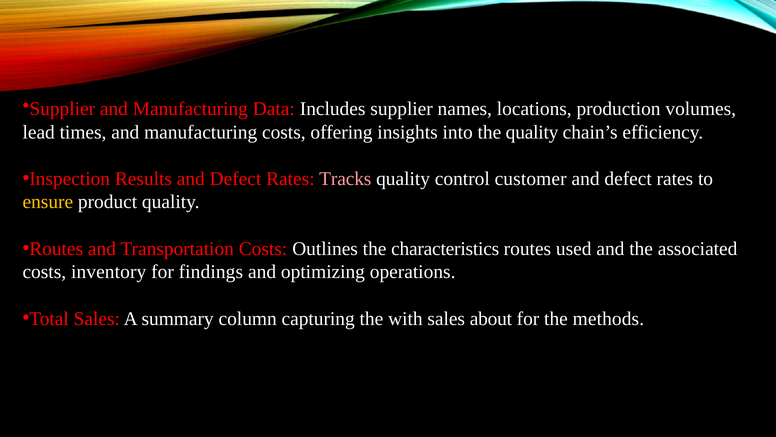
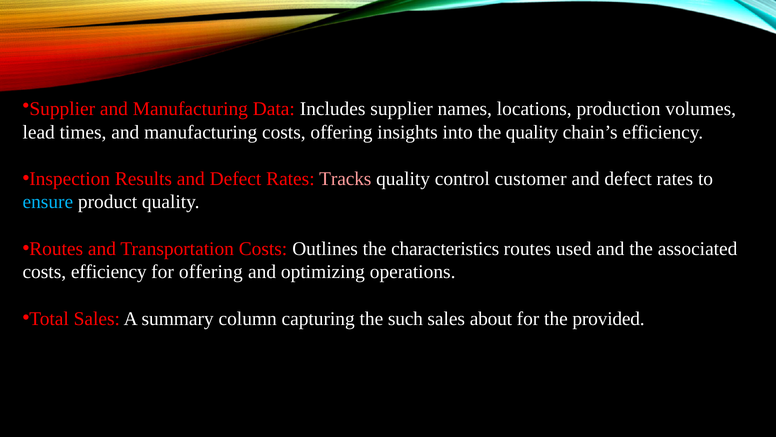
ensure colour: yellow -> light blue
costs inventory: inventory -> efficiency
for findings: findings -> offering
with: with -> such
methods: methods -> provided
